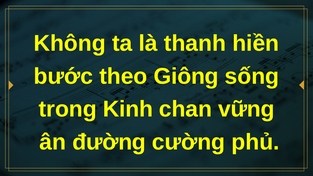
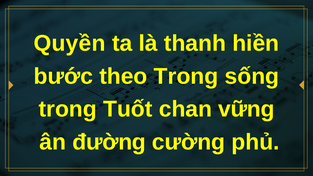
Không: Không -> Quyền
theo Giông: Giông -> Trong
Kinh: Kinh -> Tuốt
